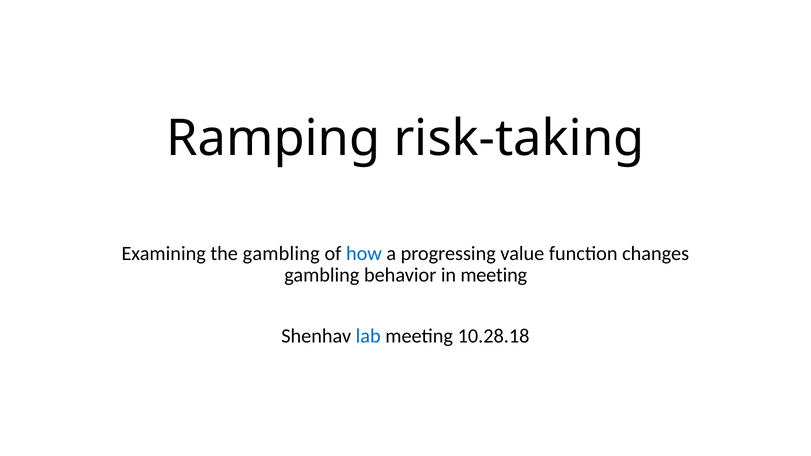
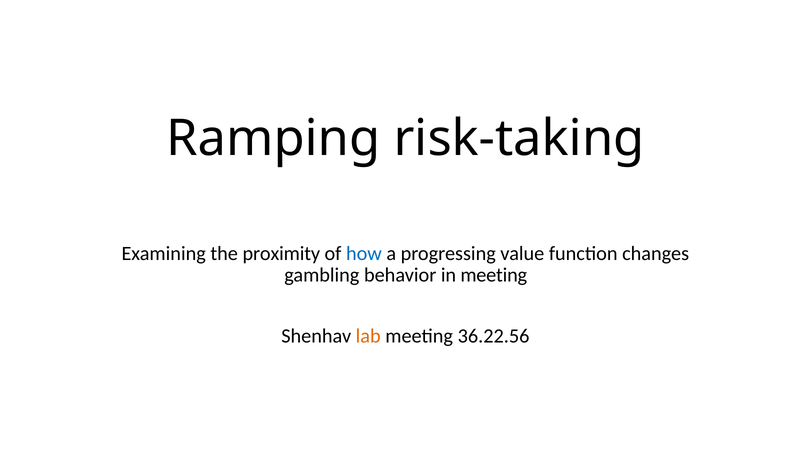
the gambling: gambling -> proximity
lab colour: blue -> orange
10.28.18: 10.28.18 -> 36.22.56
